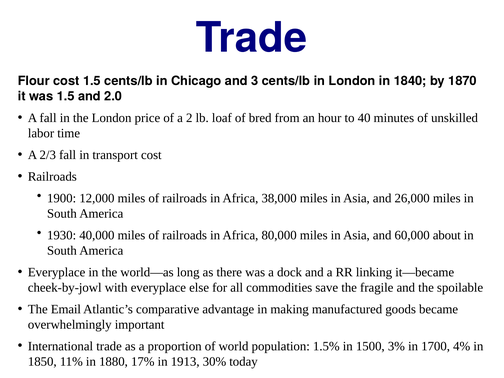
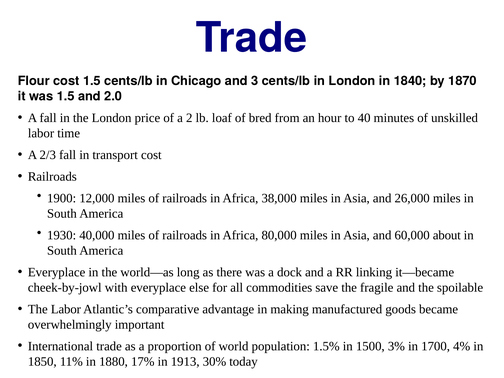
The Email: Email -> Labor
